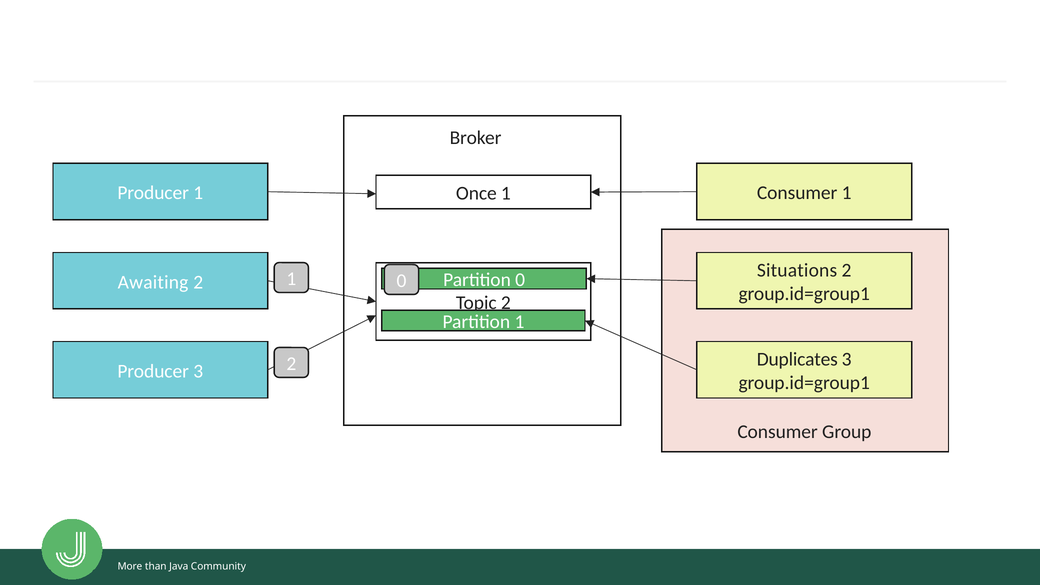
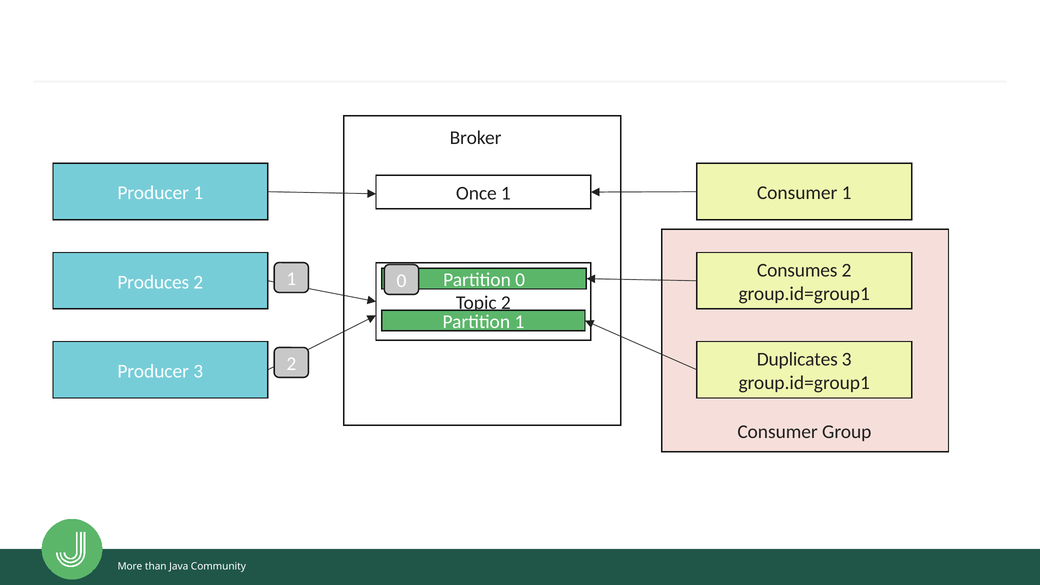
Situations: Situations -> Consumes
Awaiting: Awaiting -> Produces
